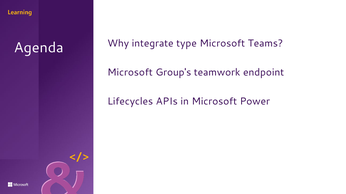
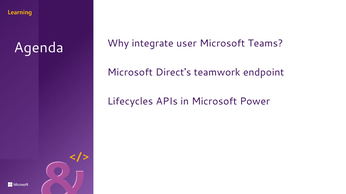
type: type -> user
Group's: Group's -> Direct's
